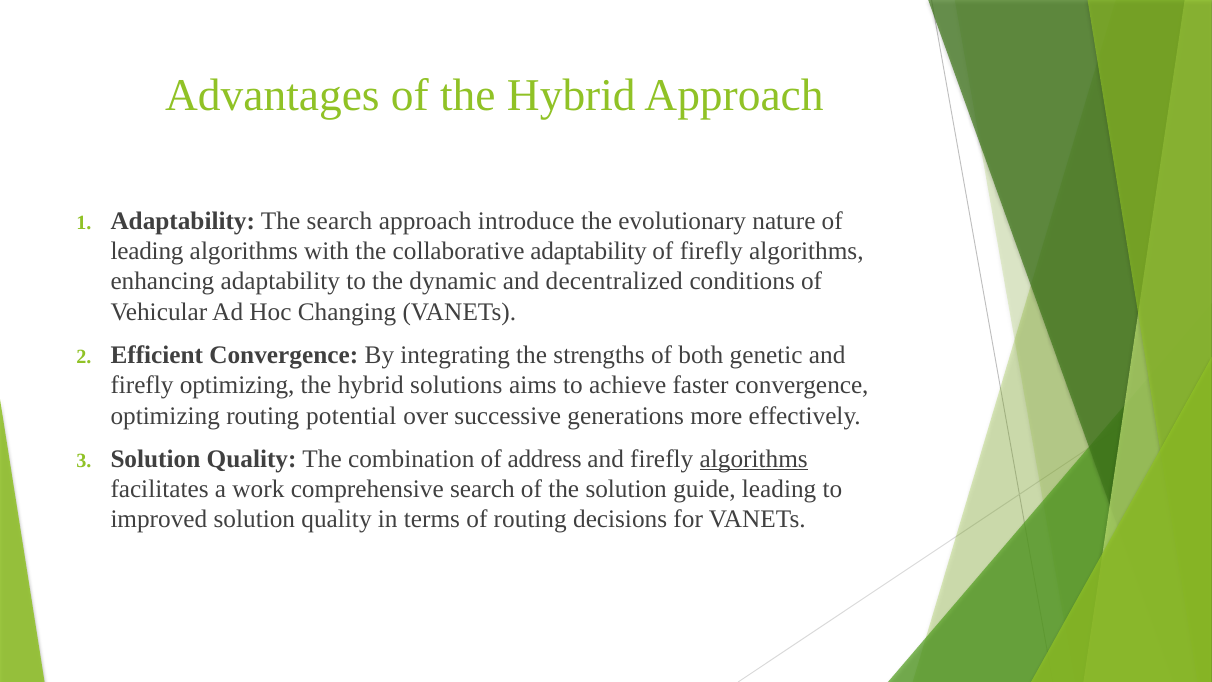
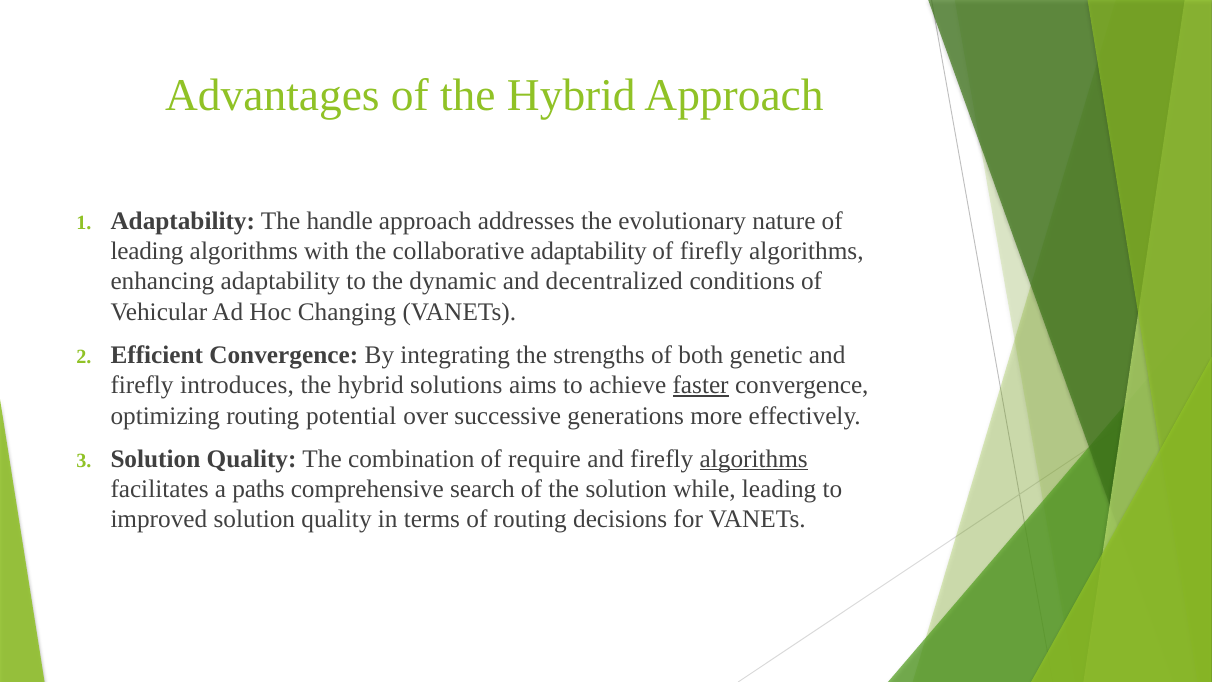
The search: search -> handle
introduce: introduce -> addresses
firefly optimizing: optimizing -> introduces
faster underline: none -> present
address: address -> require
work: work -> paths
guide: guide -> while
